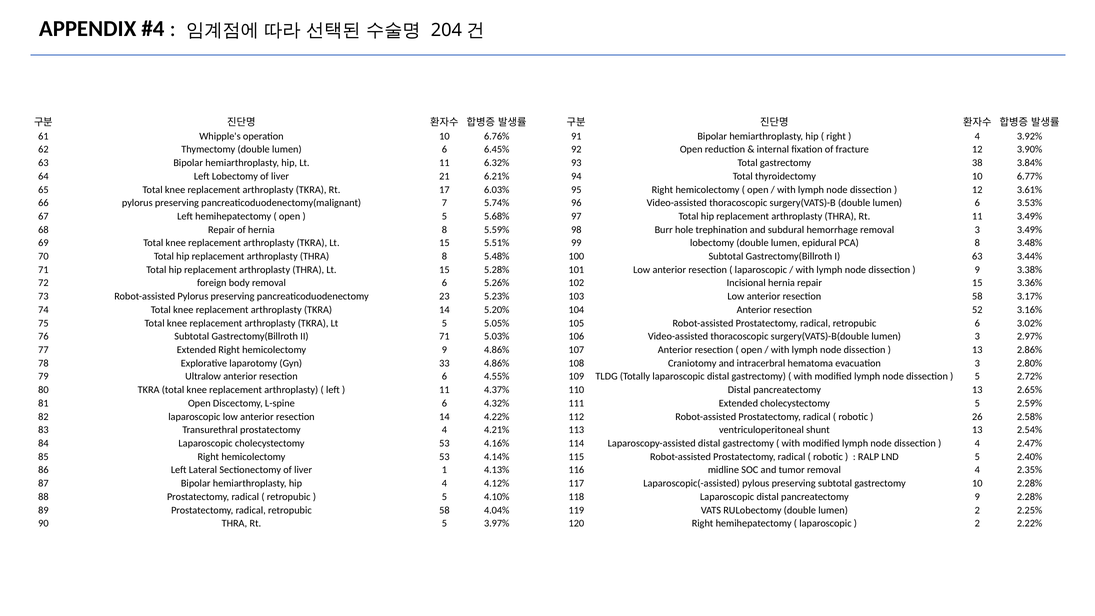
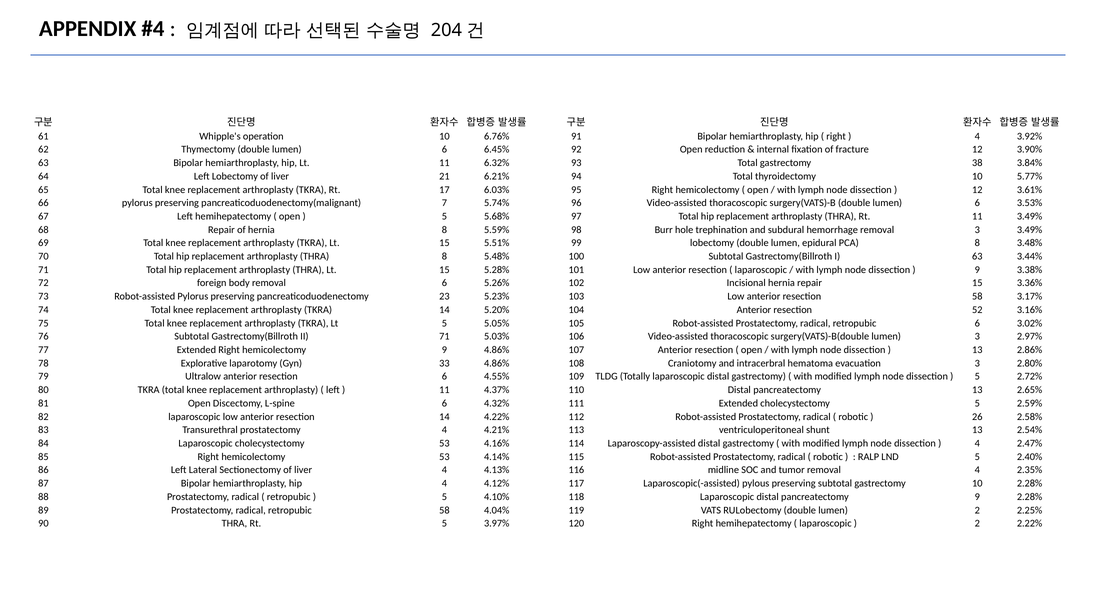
6.77%: 6.77% -> 5.77%
liver 1: 1 -> 4
